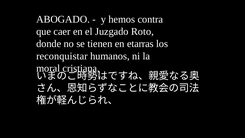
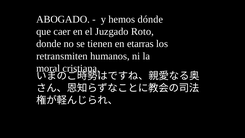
contra: contra -> dónde
reconquistar: reconquistar -> retransmiten
